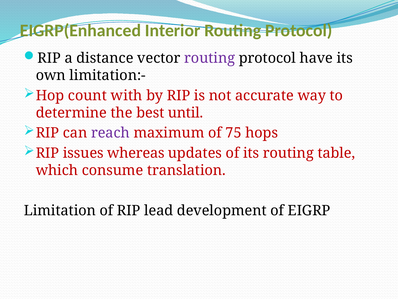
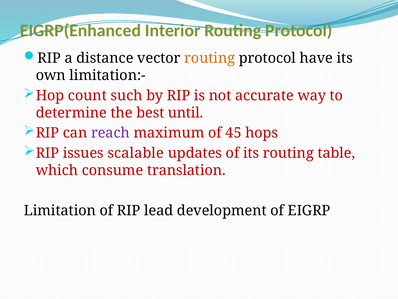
routing at (210, 58) colour: purple -> orange
with: with -> such
75: 75 -> 45
whereas: whereas -> scalable
